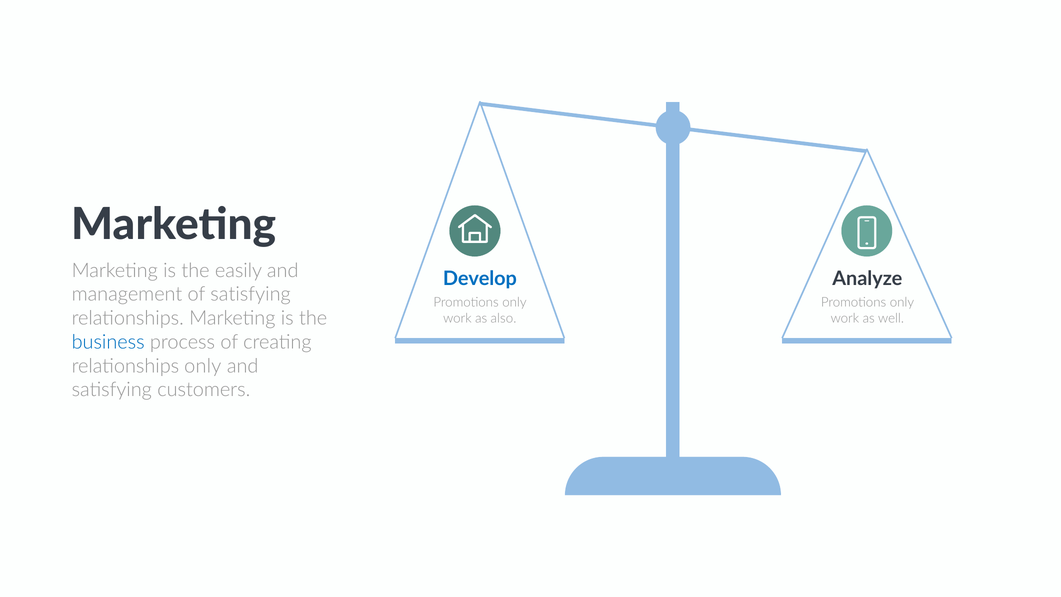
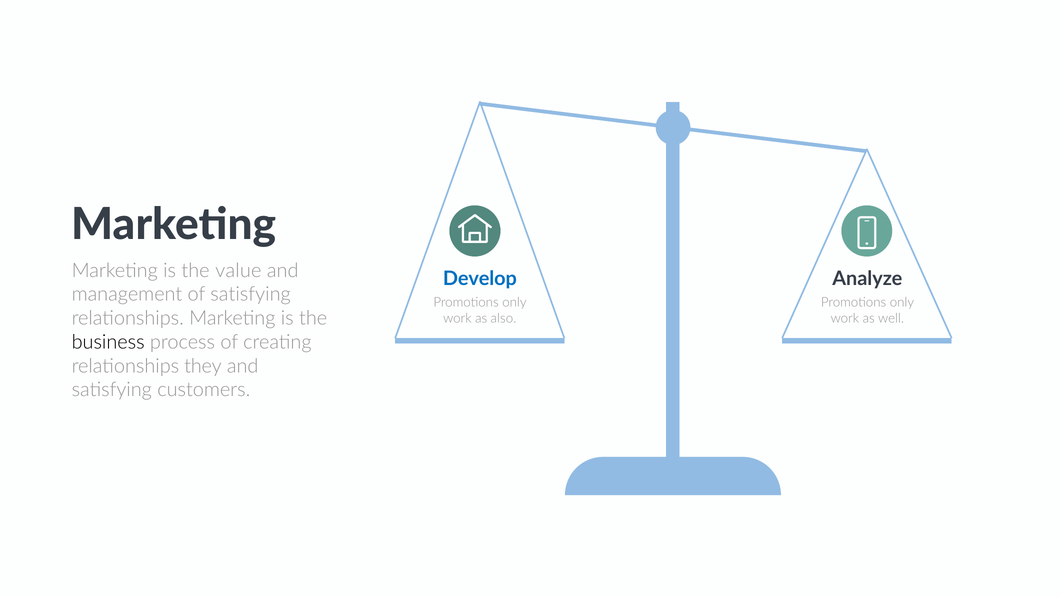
easily: easily -> value
business colour: blue -> black
relationships only: only -> they
